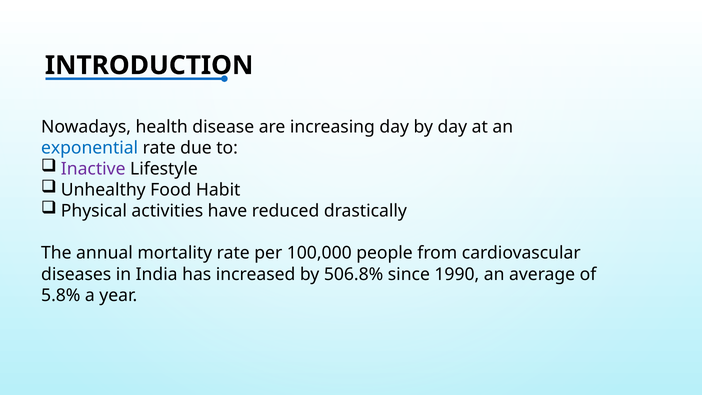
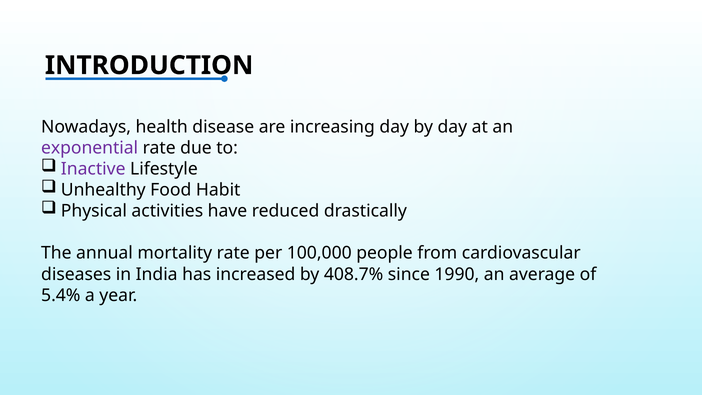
exponential colour: blue -> purple
506.8%: 506.8% -> 408.7%
5.8%: 5.8% -> 5.4%
